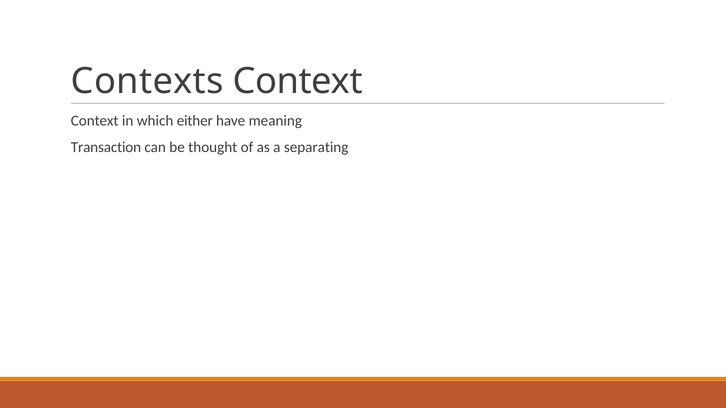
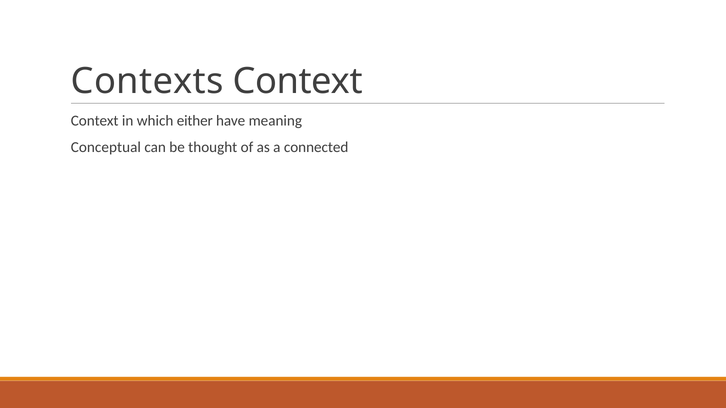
Transaction: Transaction -> Conceptual
separating: separating -> connected
